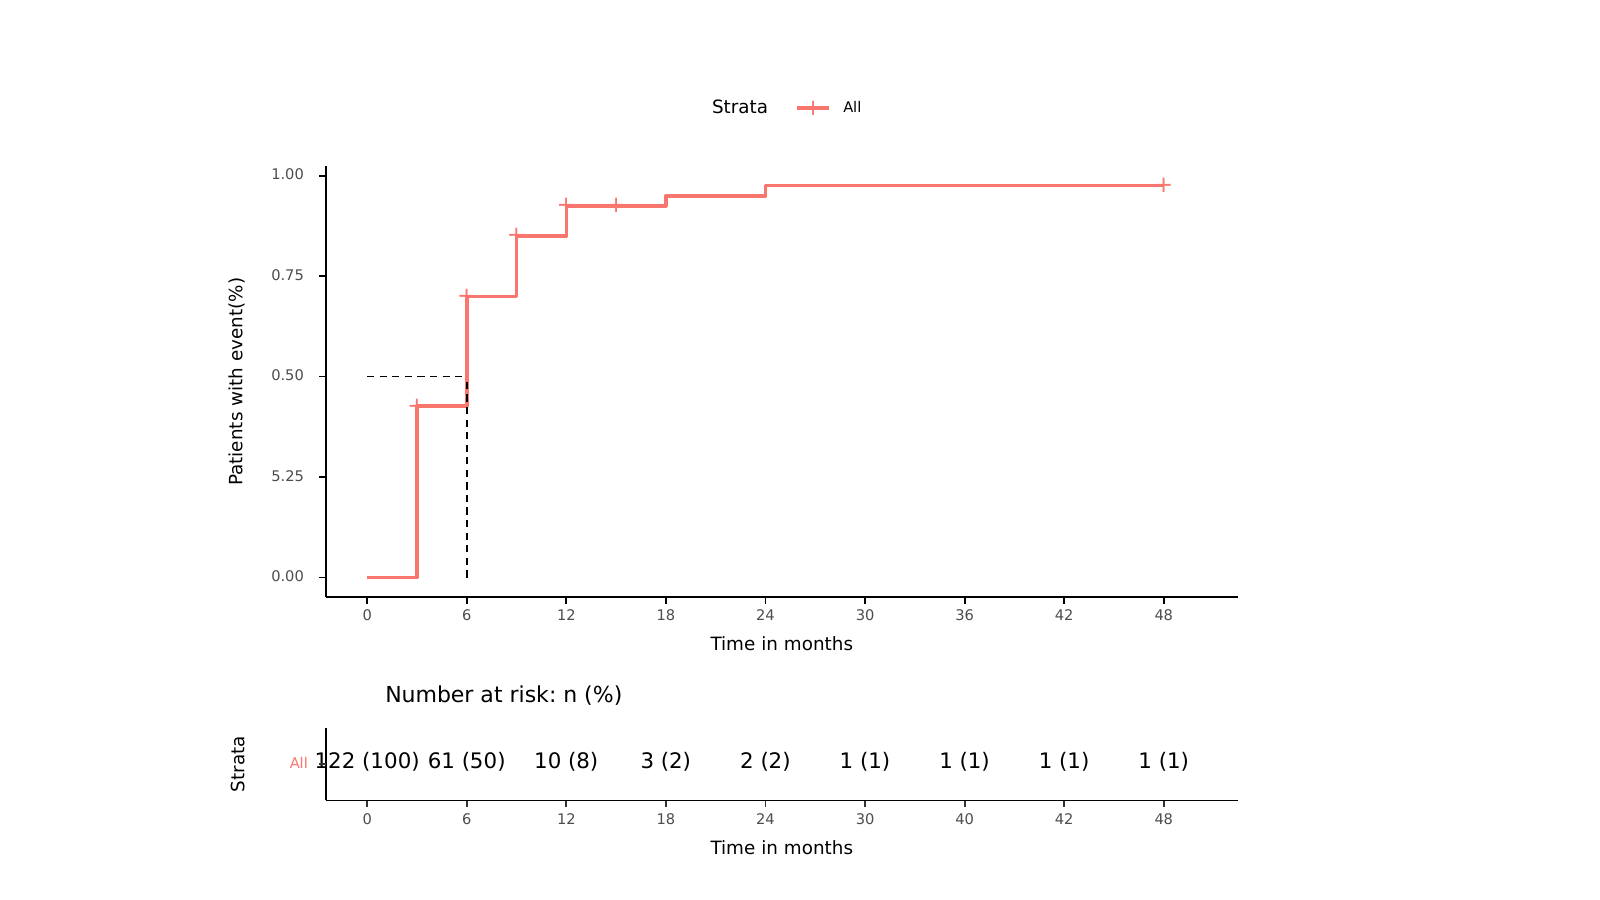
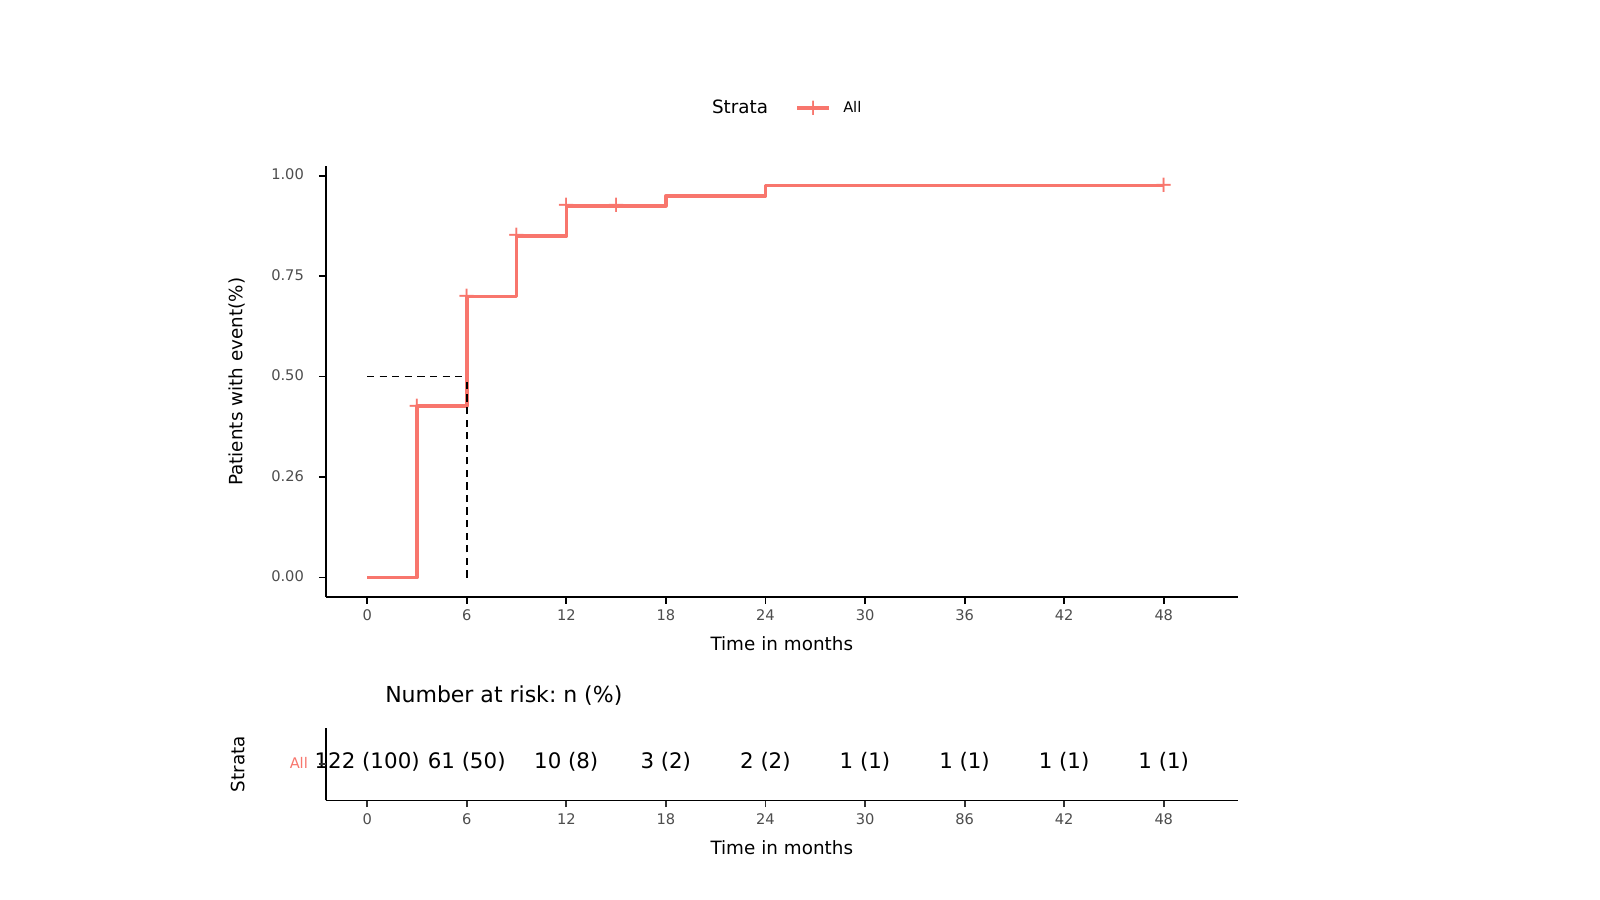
5.25: 5.25 -> 0.26
40: 40 -> 86
